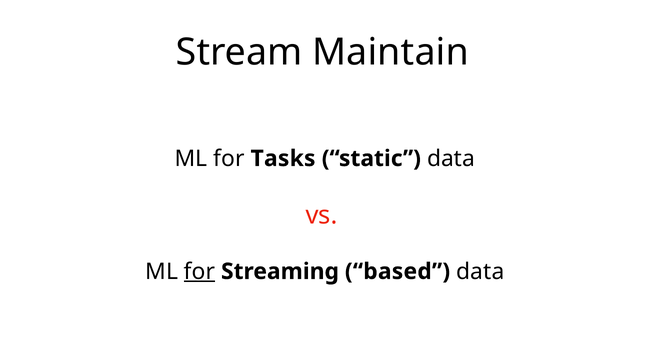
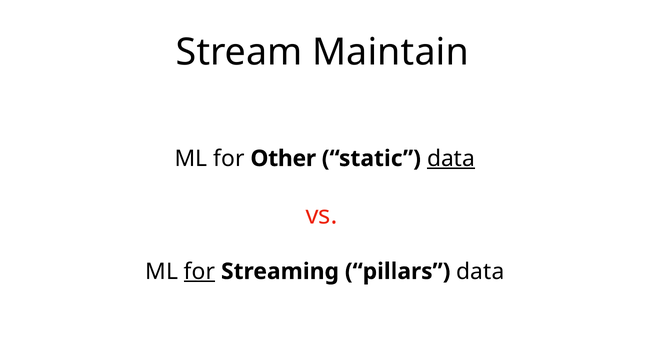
Tasks: Tasks -> Other
data at (451, 158) underline: none -> present
based: based -> pillars
